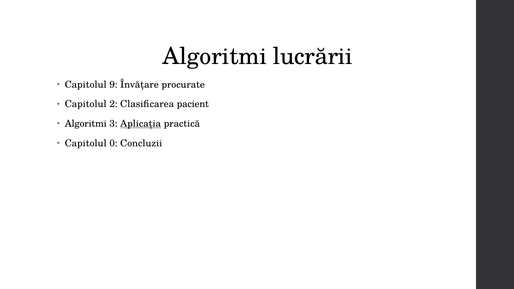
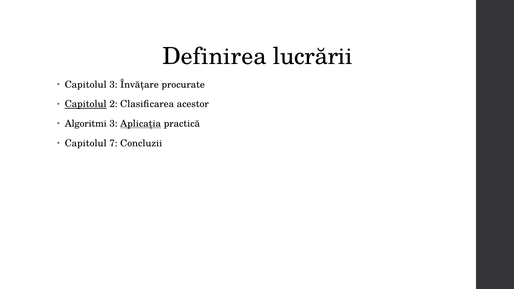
Algoritmi at (215, 57): Algoritmi -> Definirea
Capitolul 9: 9 -> 3
Capitolul at (86, 104) underline: none -> present
pacient: pacient -> acestor
0: 0 -> 7
